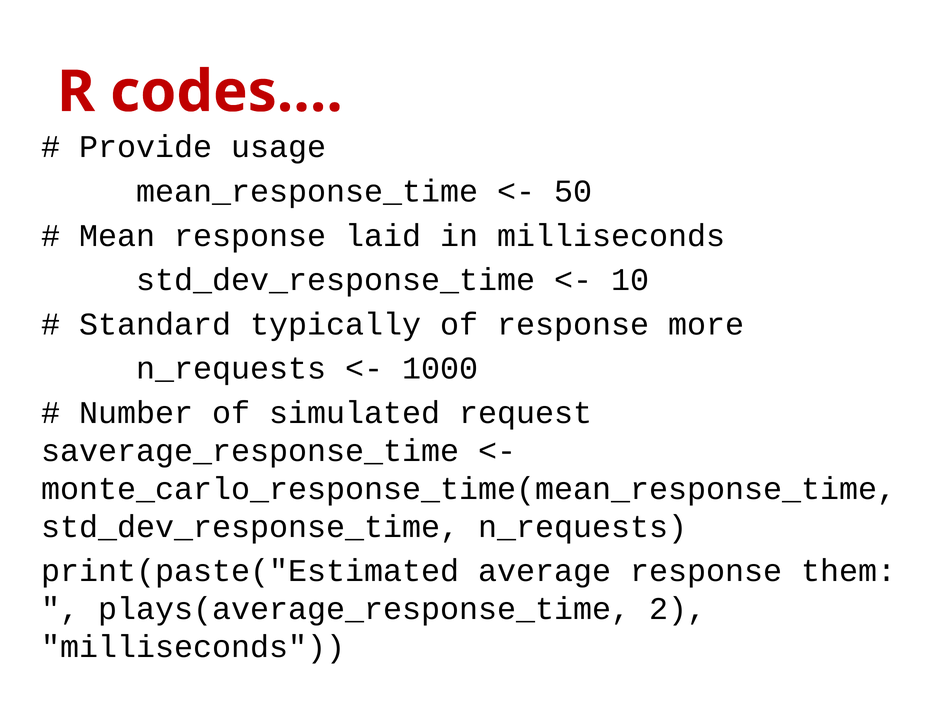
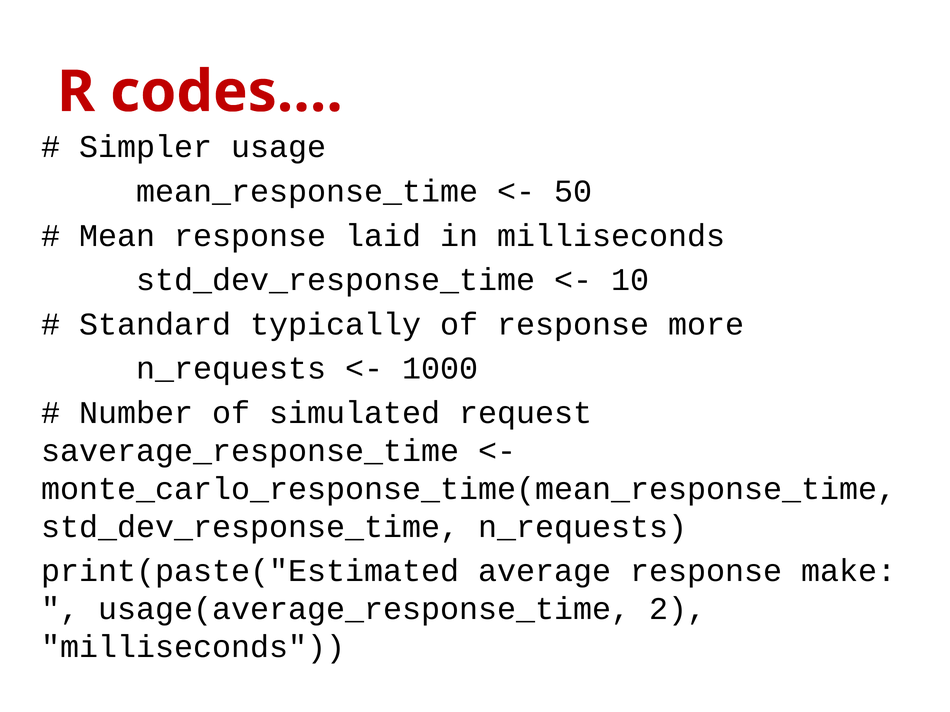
Provide: Provide -> Simpler
them: them -> make
plays(average_response_time: plays(average_response_time -> usage(average_response_time
